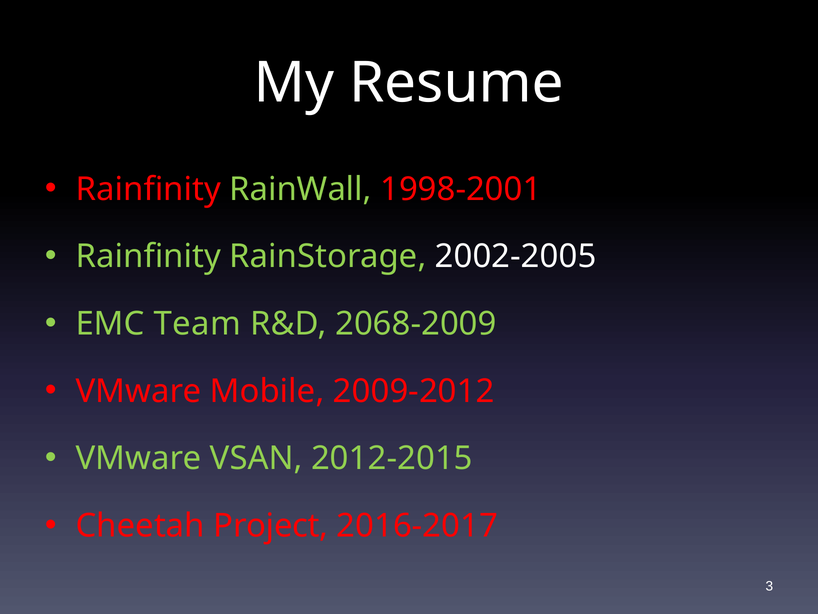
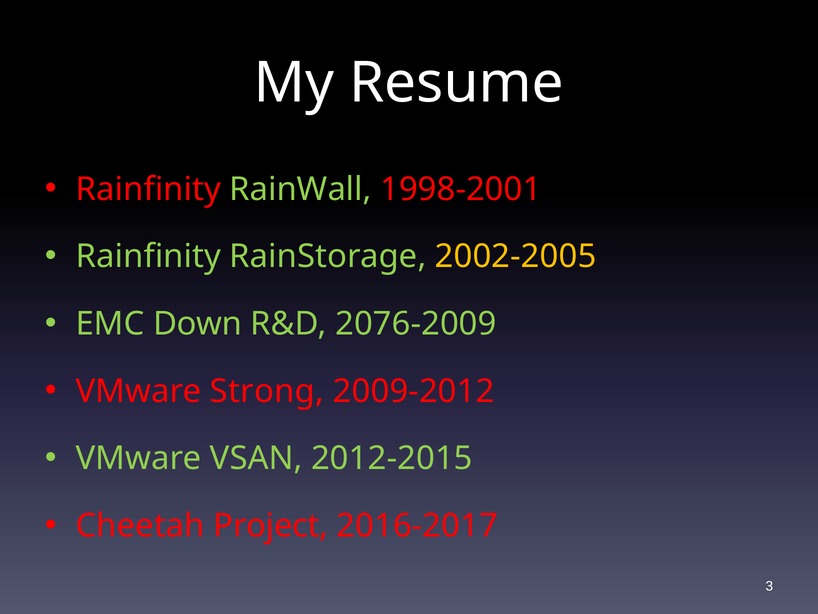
2002-2005 colour: white -> yellow
Team: Team -> Down
2068-2009: 2068-2009 -> 2076-2009
Mobile: Mobile -> Strong
